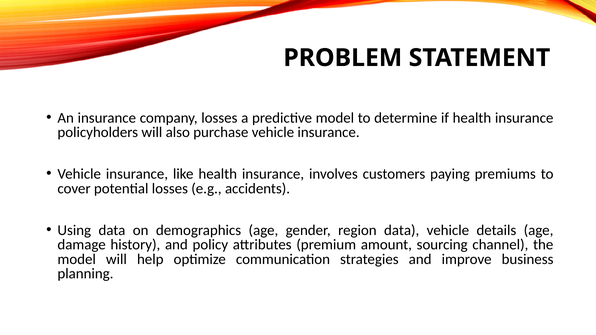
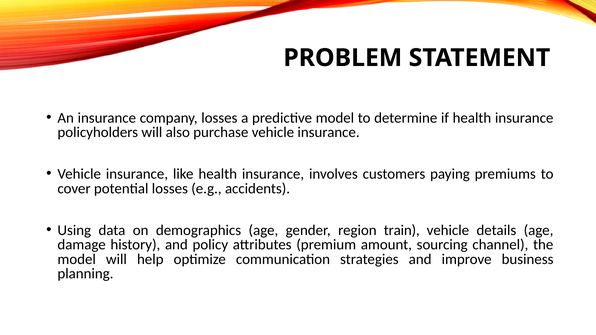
region data: data -> train
